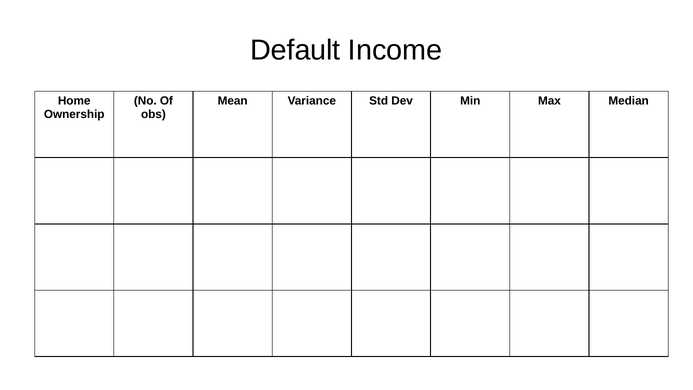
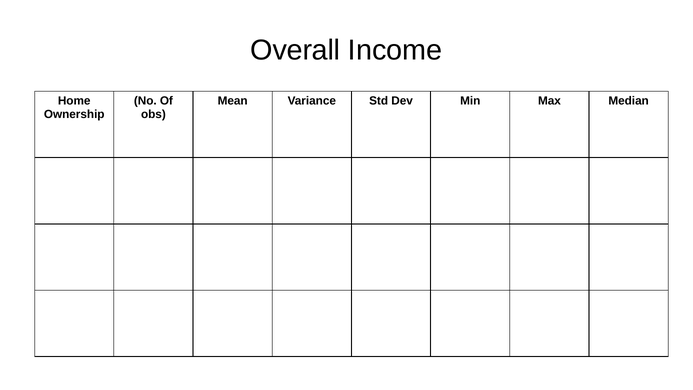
Default: Default -> Overall
